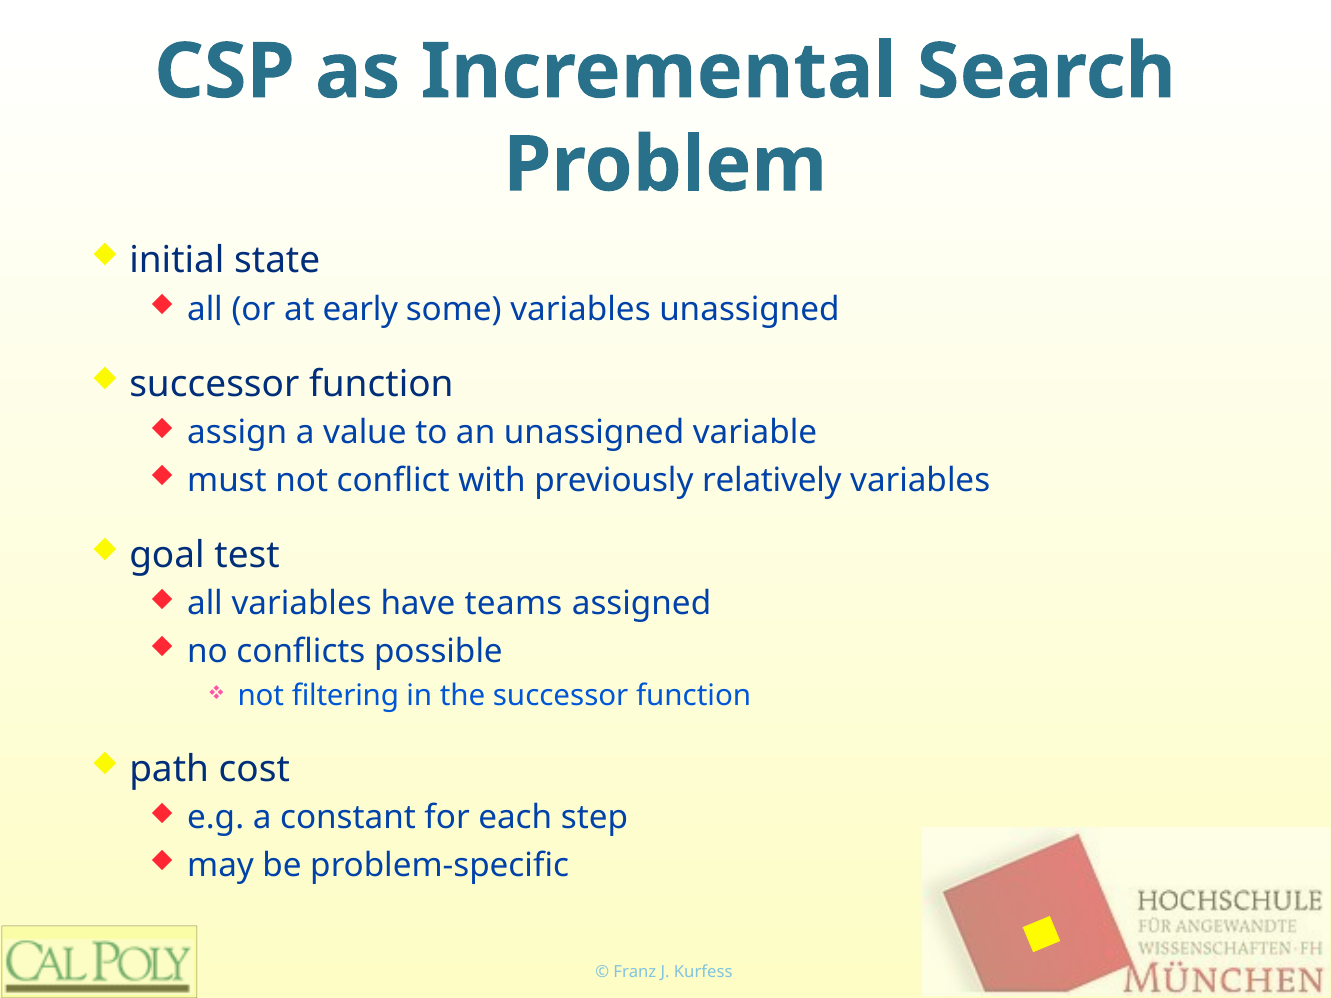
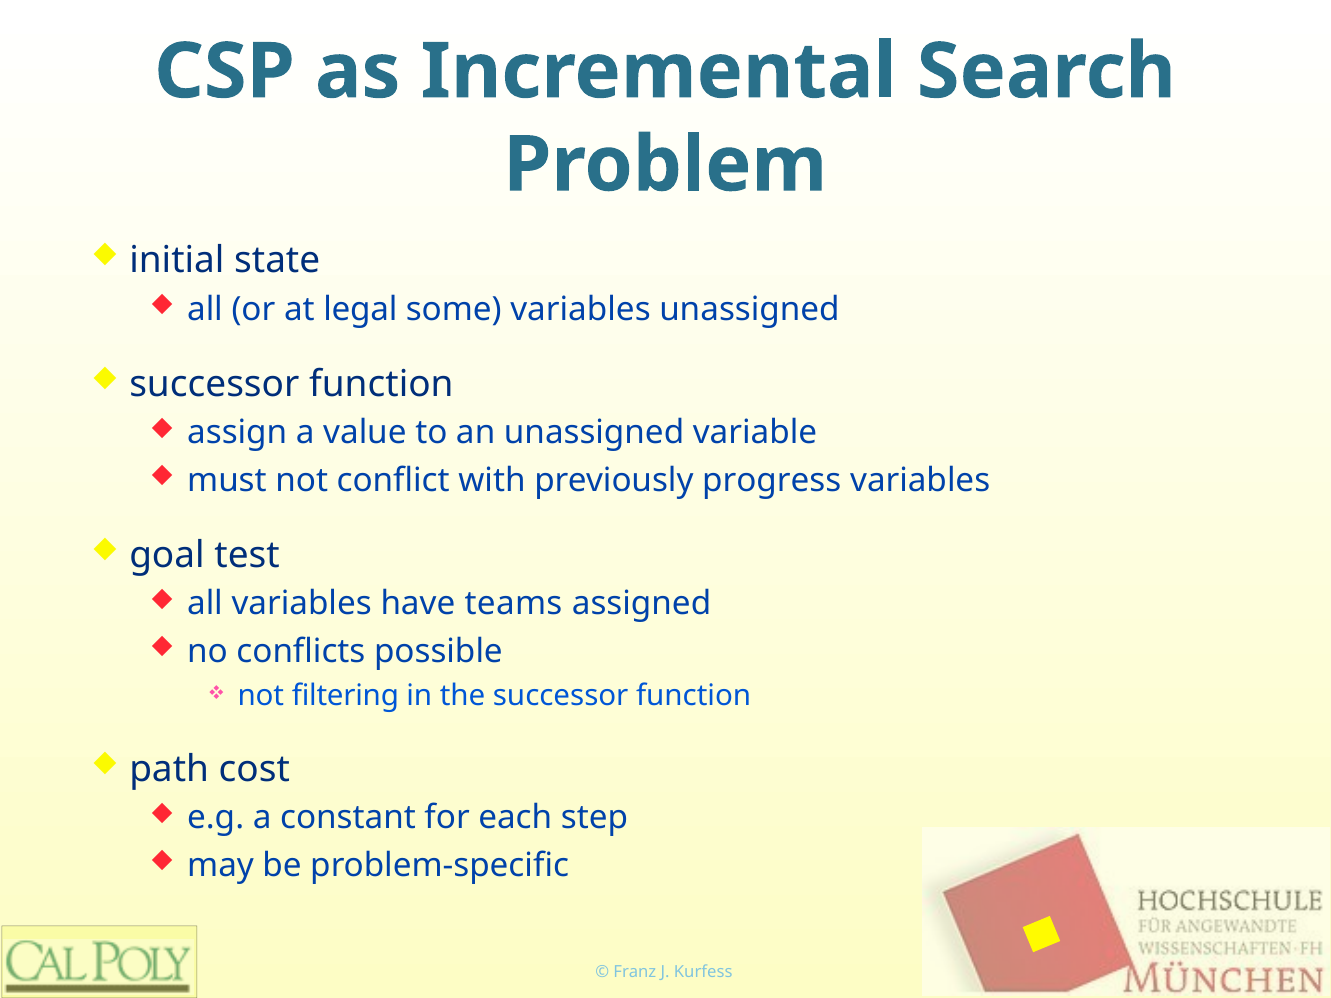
early: early -> legal
relatively: relatively -> progress
